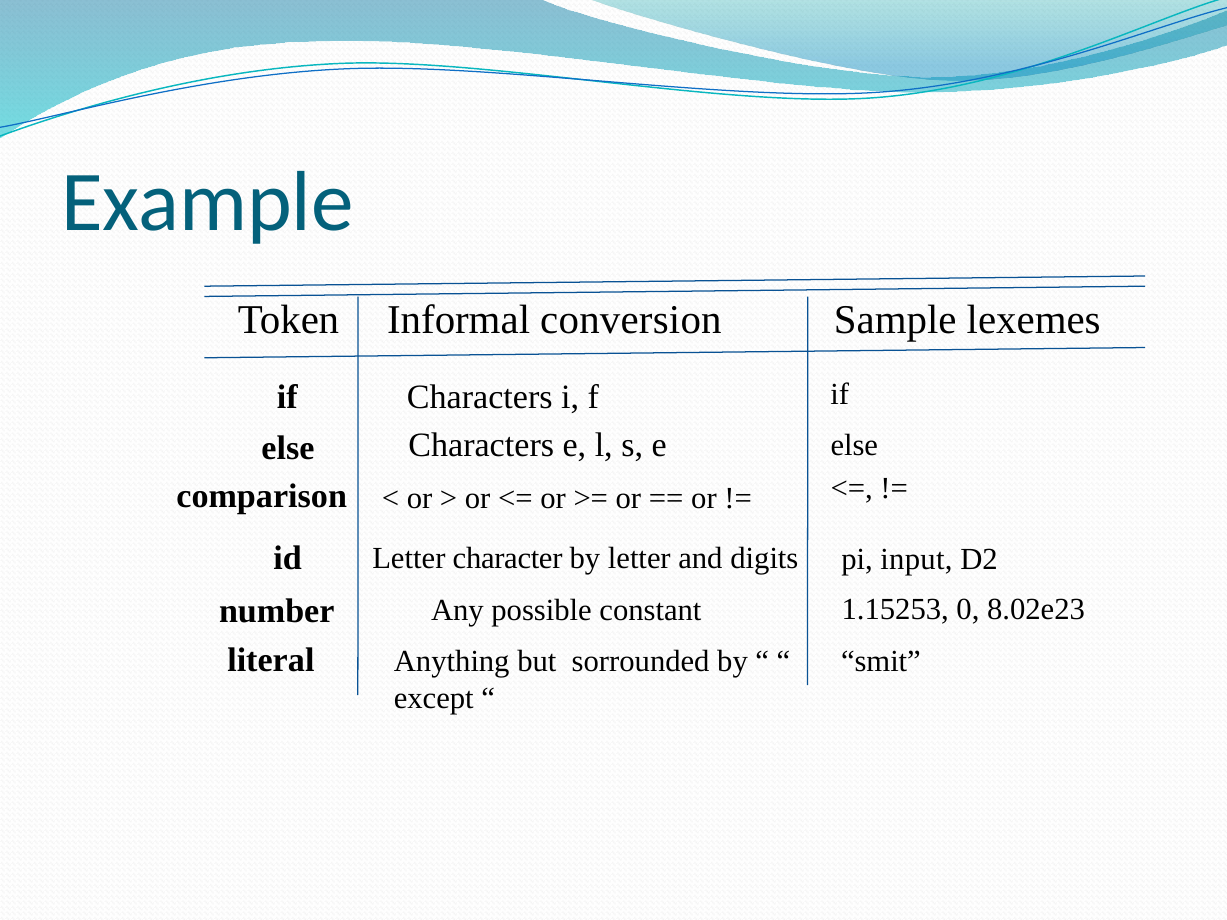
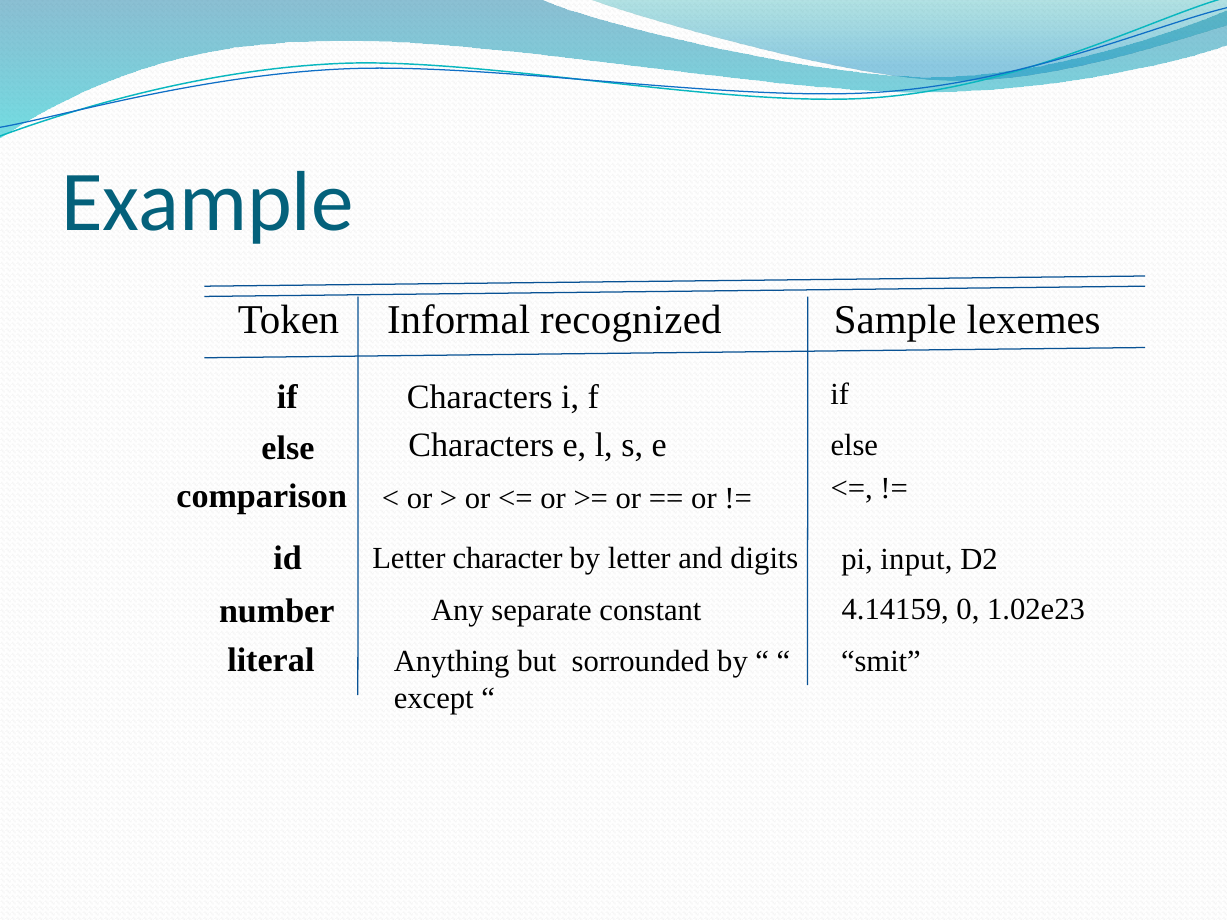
conversion: conversion -> recognized
1.15253: 1.15253 -> 4.14159
8.02e23: 8.02e23 -> 1.02e23
possible: possible -> separate
